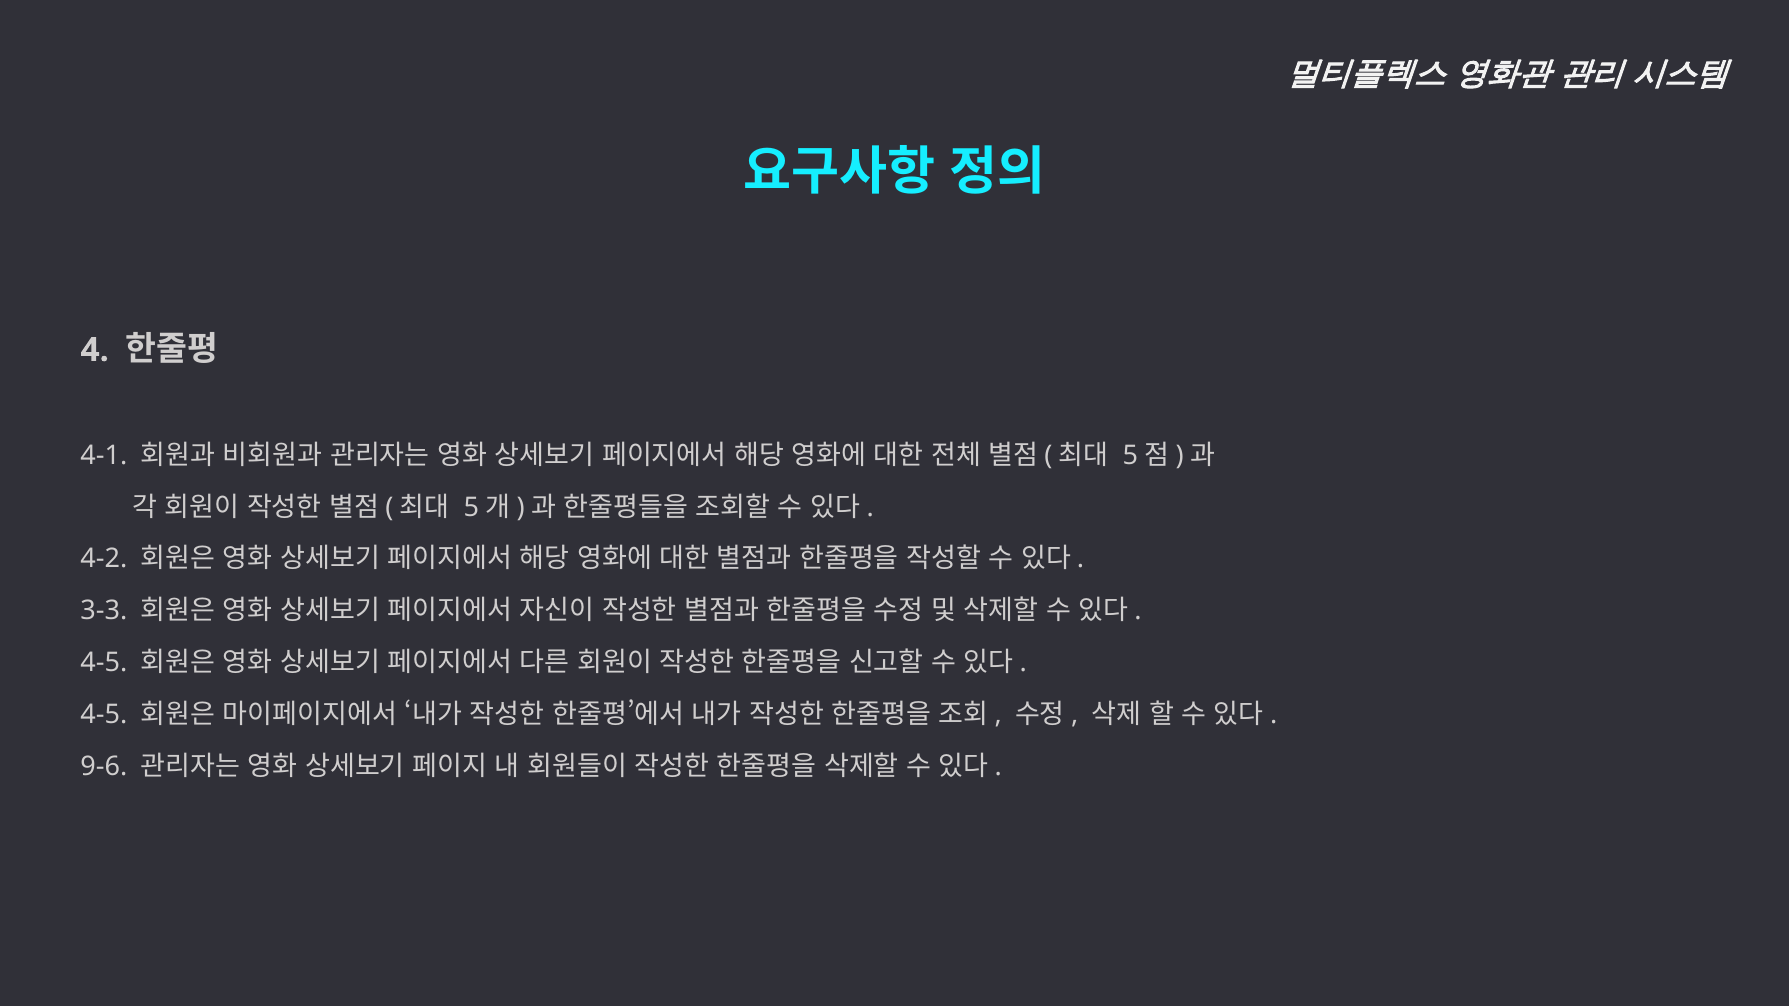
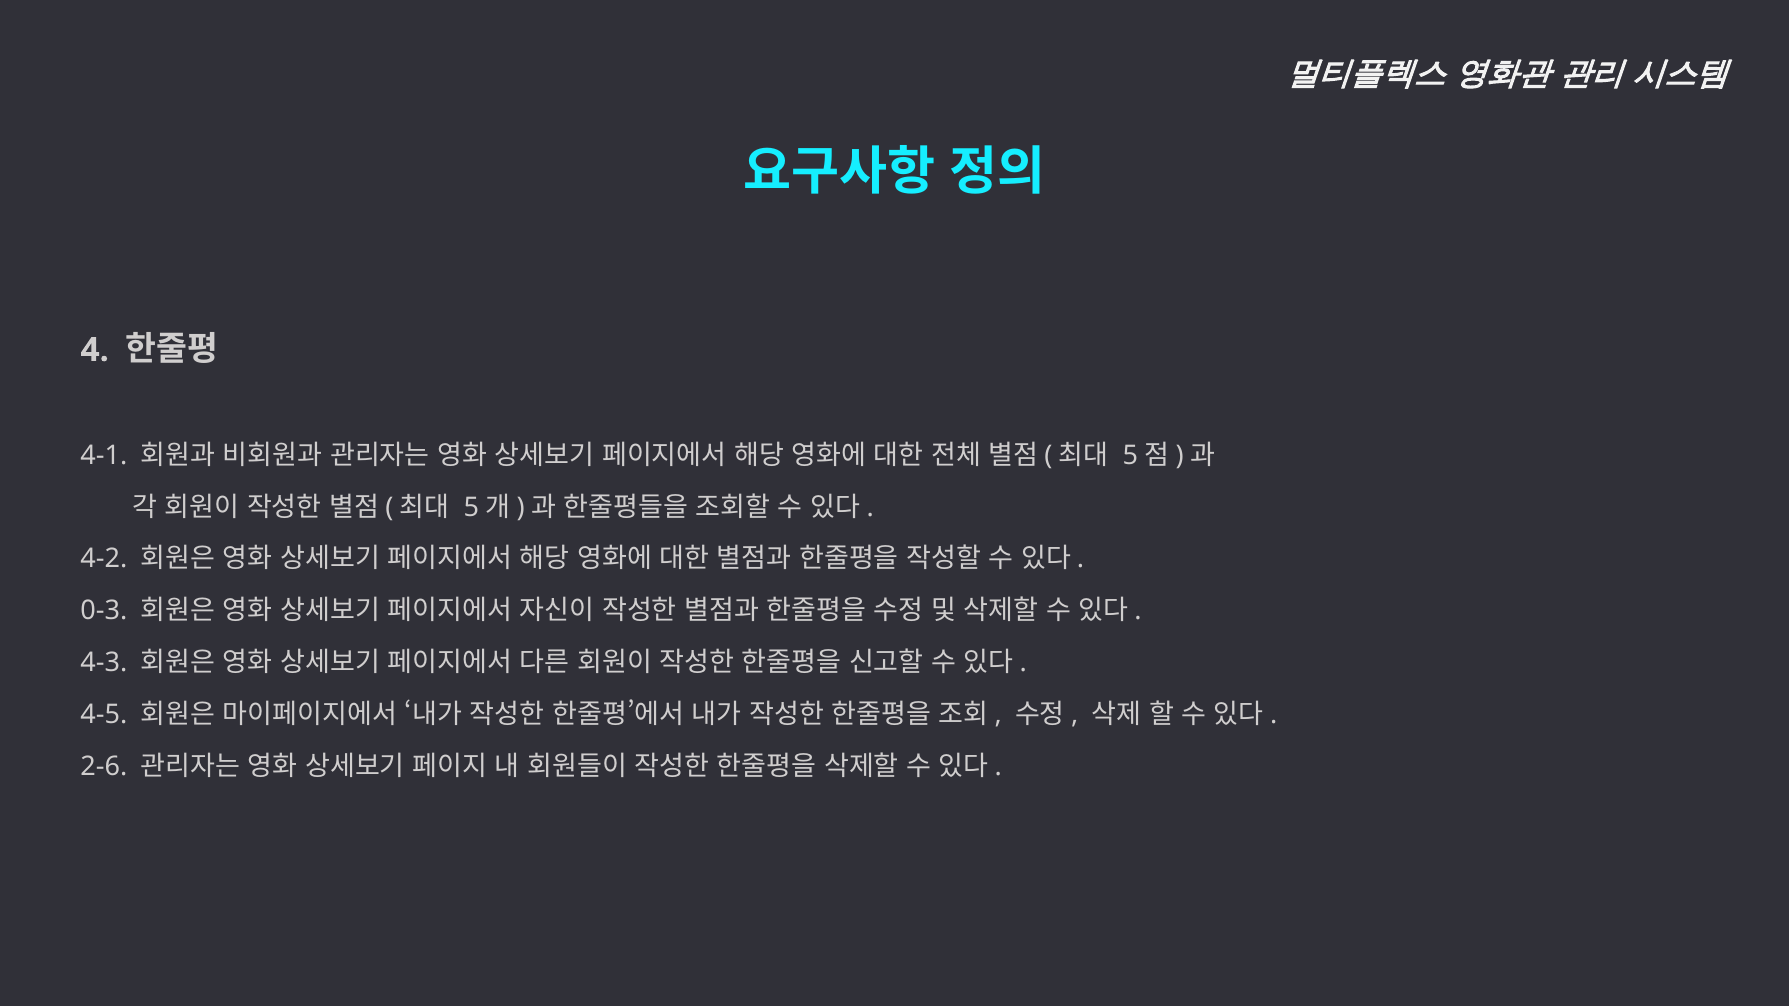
3-3: 3-3 -> 0-3
4-5 at (104, 663): 4-5 -> 4-3
9-6: 9-6 -> 2-6
